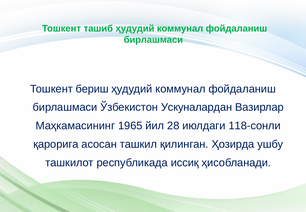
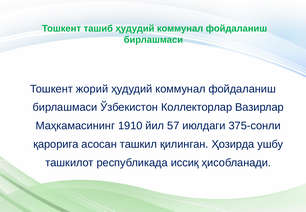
бериш: бериш -> жорий
Ускуналардан: Ускуналардан -> Коллекторлар
1965: 1965 -> 1910
28: 28 -> 57
118-сонли: 118-сонли -> 375-сонли
